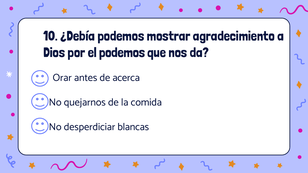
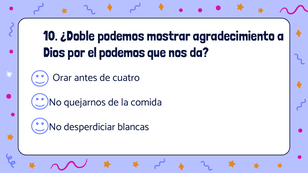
¿Debía: ¿Debía -> ¿Doble
acerca: acerca -> cuatro
